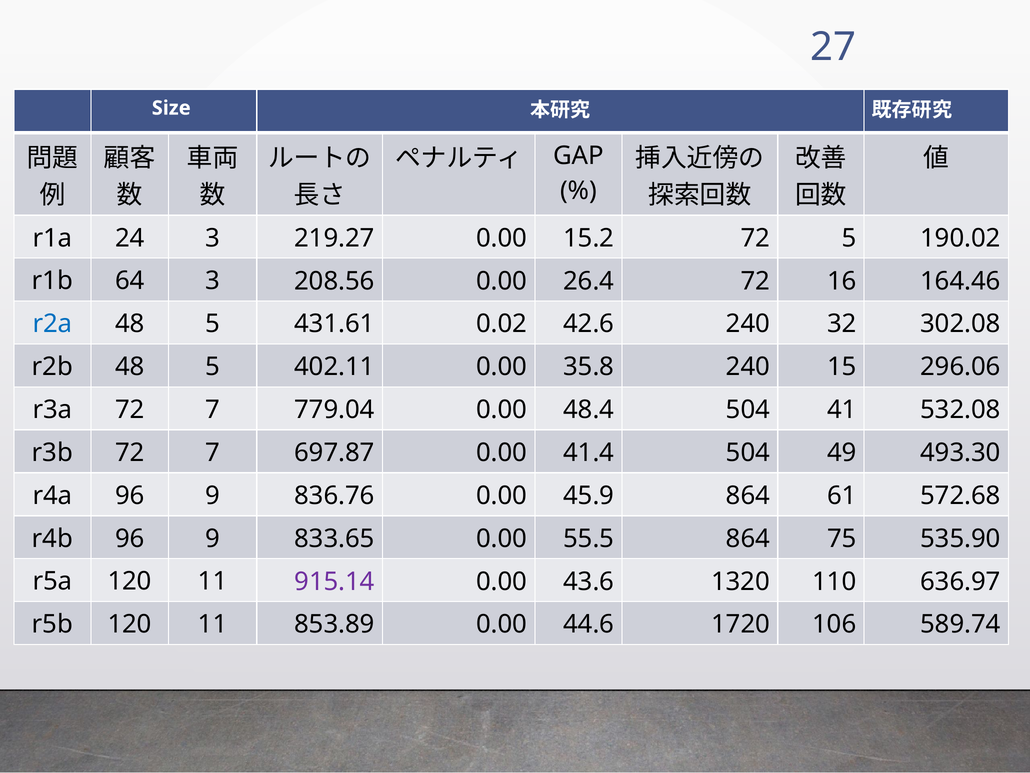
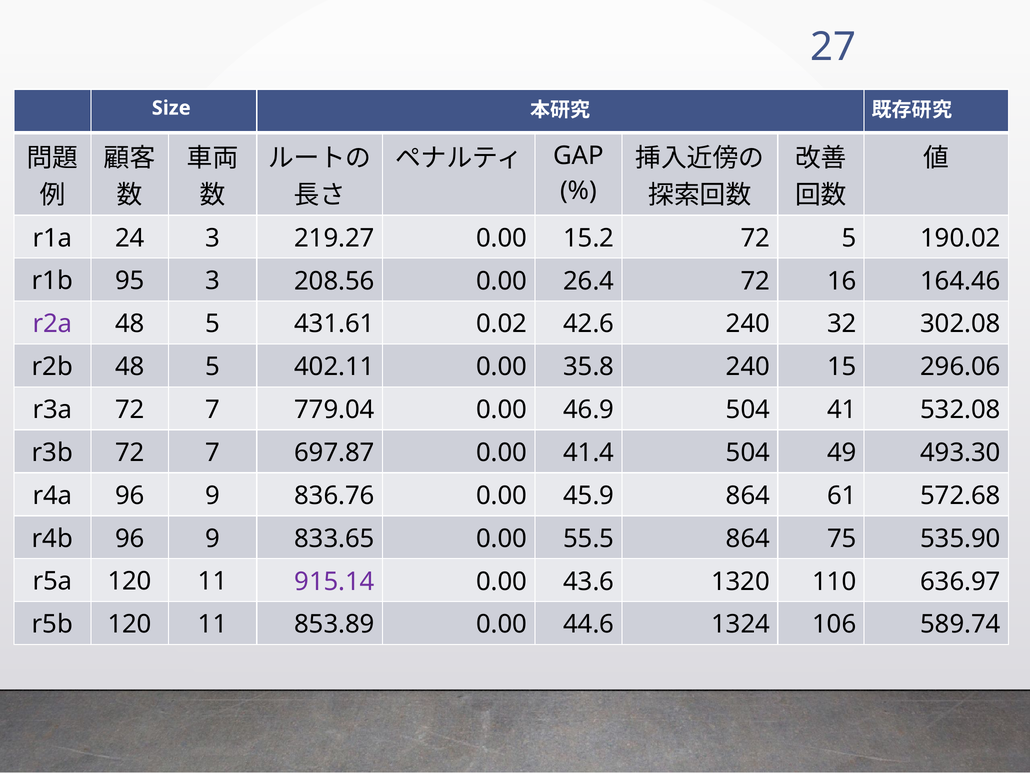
64: 64 -> 95
r2a colour: blue -> purple
48.4: 48.4 -> 46.9
1720: 1720 -> 1324
